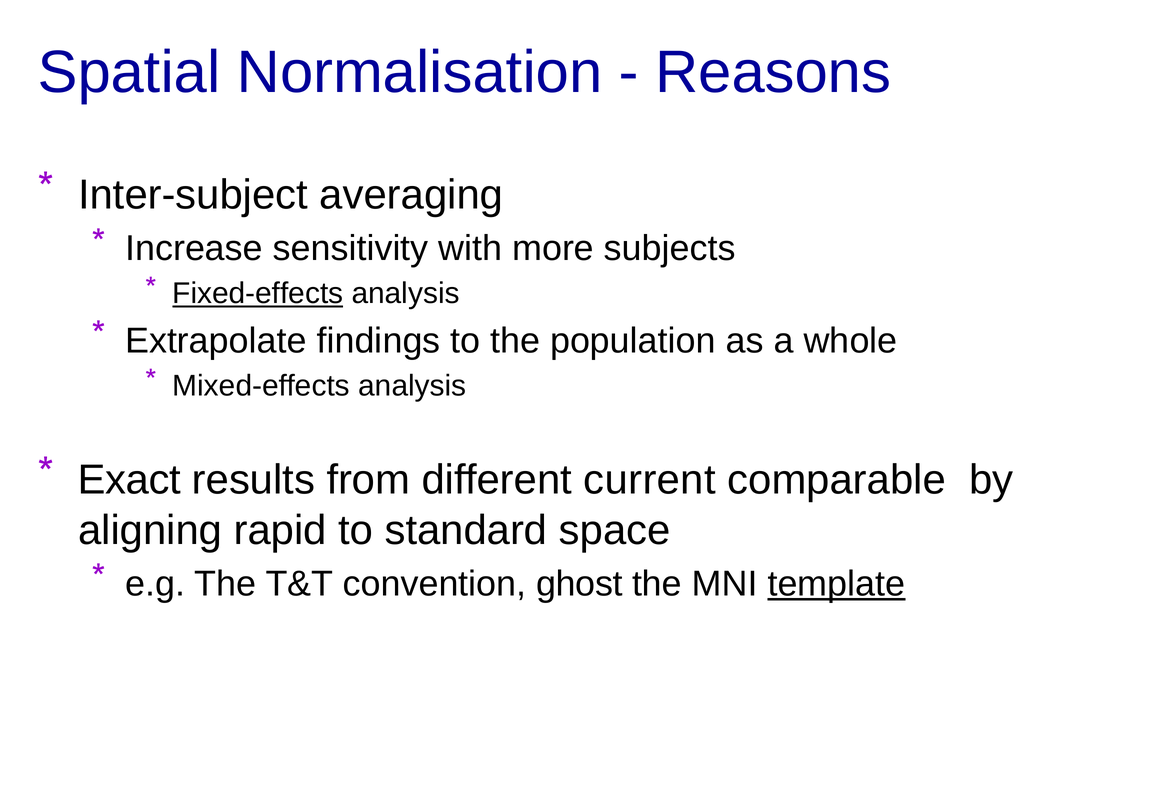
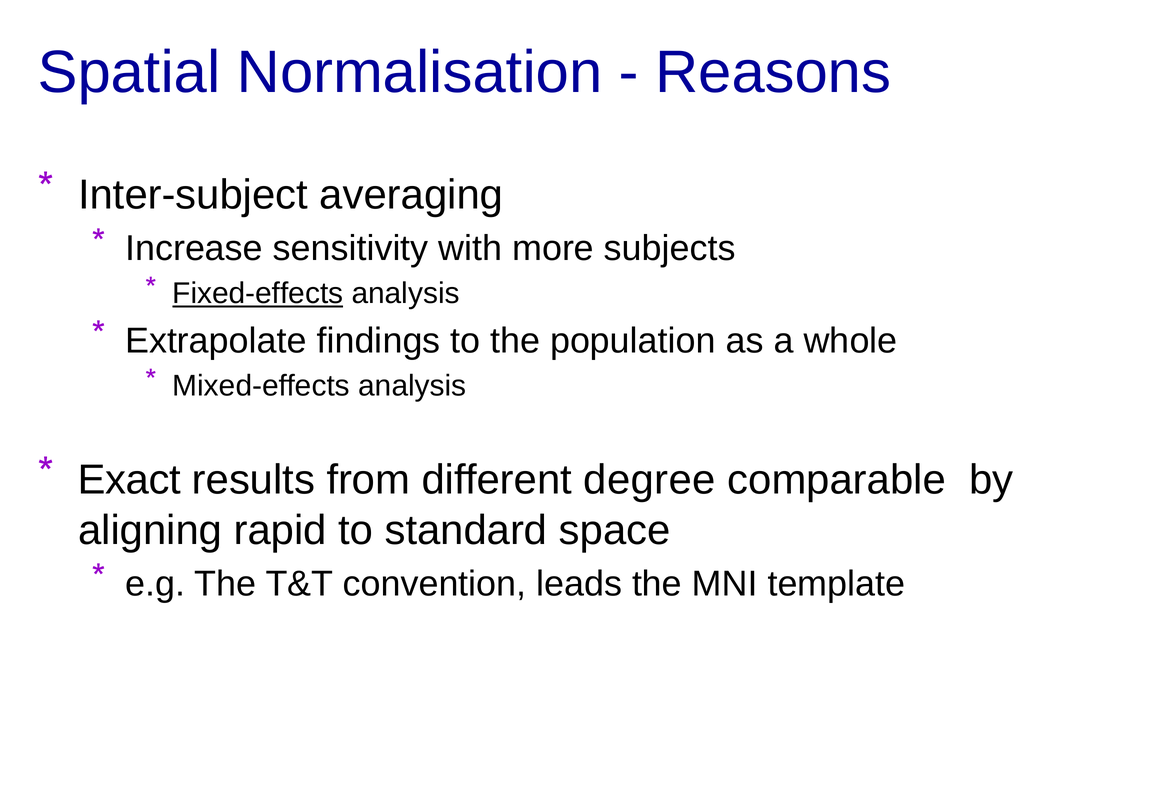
current: current -> degree
ghost: ghost -> leads
template underline: present -> none
